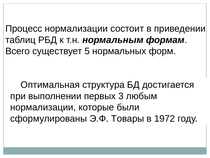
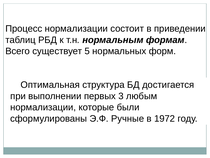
Товары: Товары -> Ручные
